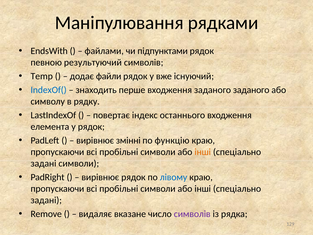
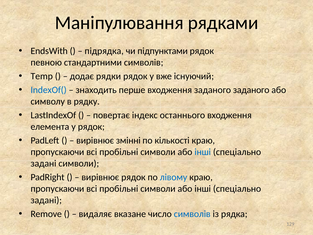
файлами: файлами -> підрядка
результуючий: результуючий -> стандартними
файли: файли -> рядки
функцію: функцію -> кількості
інші at (203, 152) colour: orange -> blue
символів at (192, 214) colour: purple -> blue
